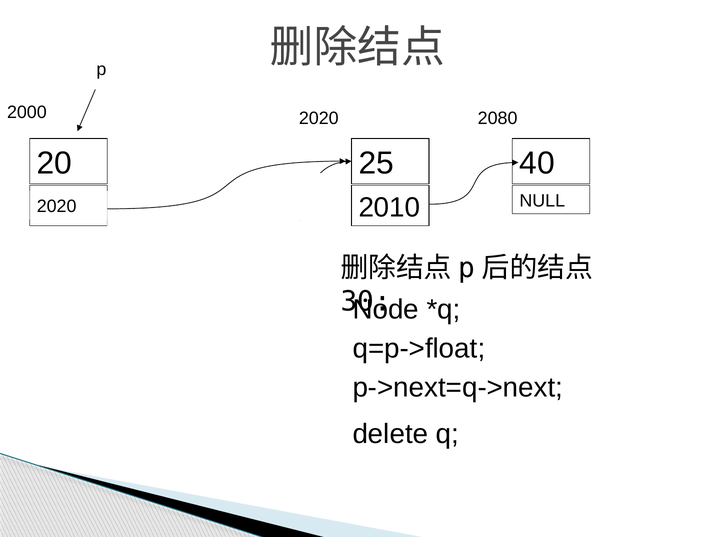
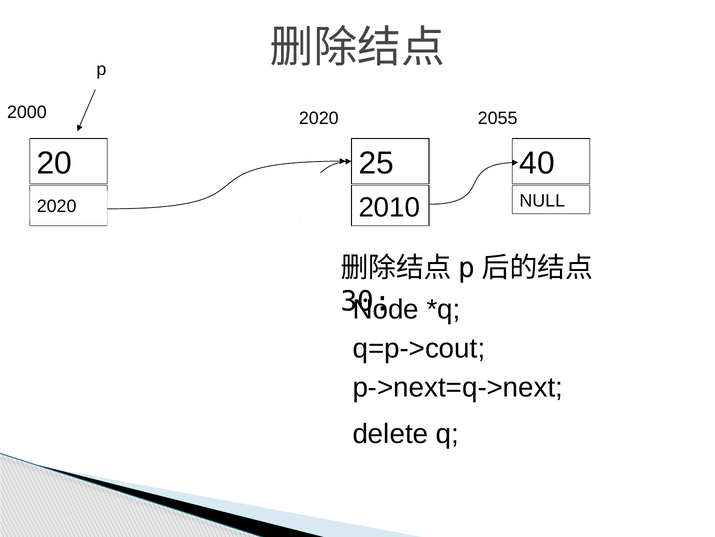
2080: 2080 -> 2055
q=p->float: q=p->float -> q=p->cout
